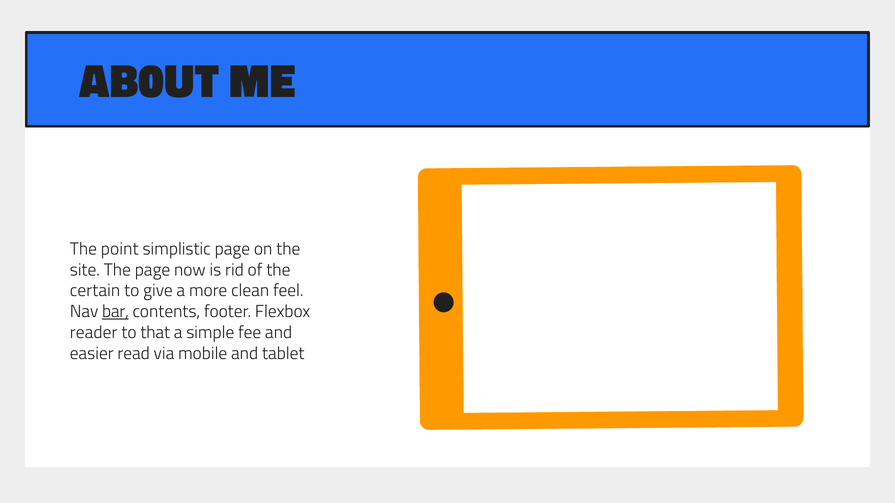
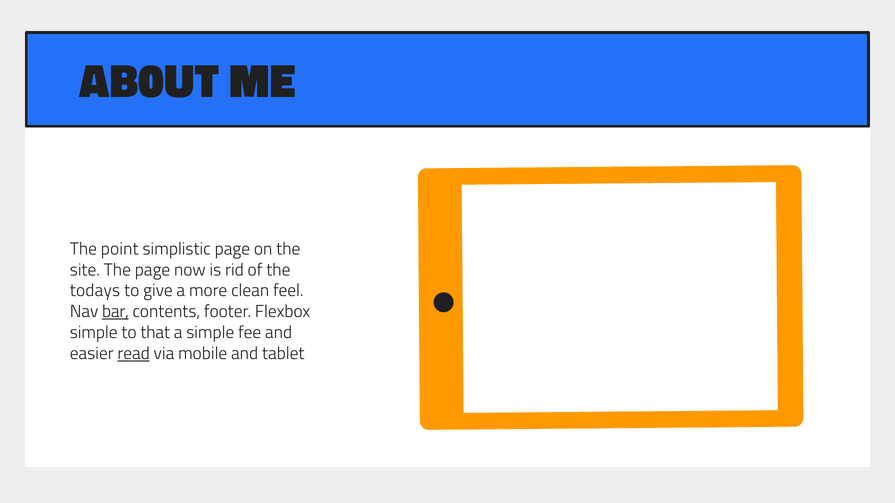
certain: certain -> todays
reader at (94, 333): reader -> simple
read underline: none -> present
